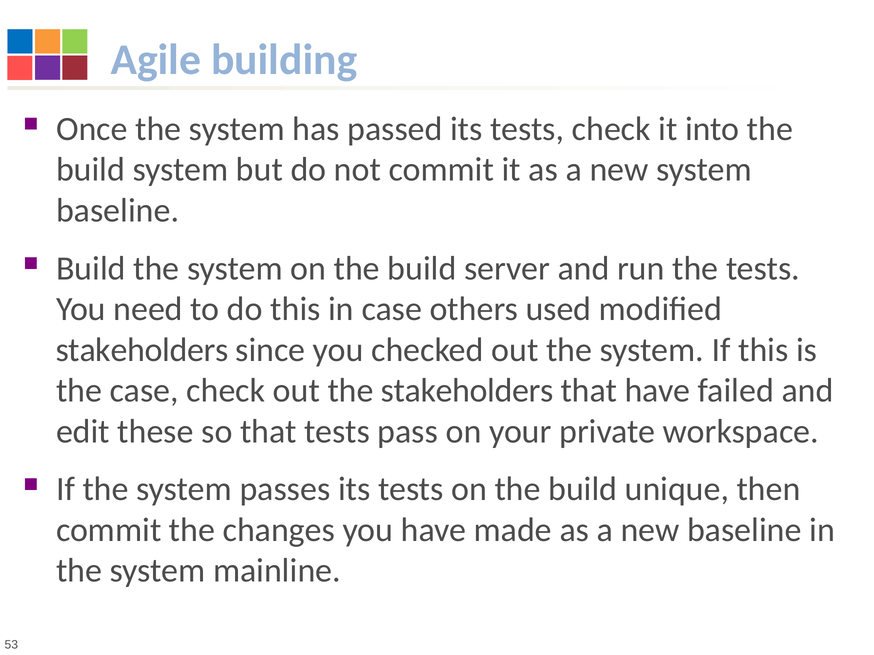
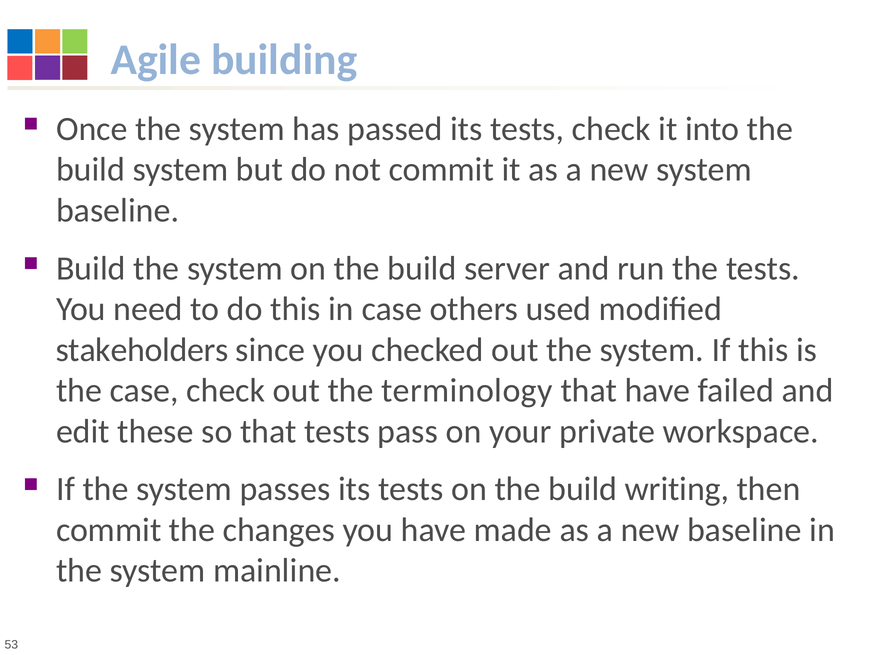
the stakeholders: stakeholders -> terminology
unique: unique -> writing
